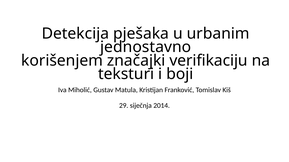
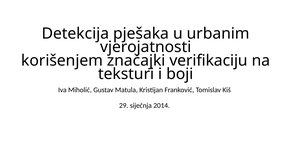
jednostavno: jednostavno -> vjerojatnosti
